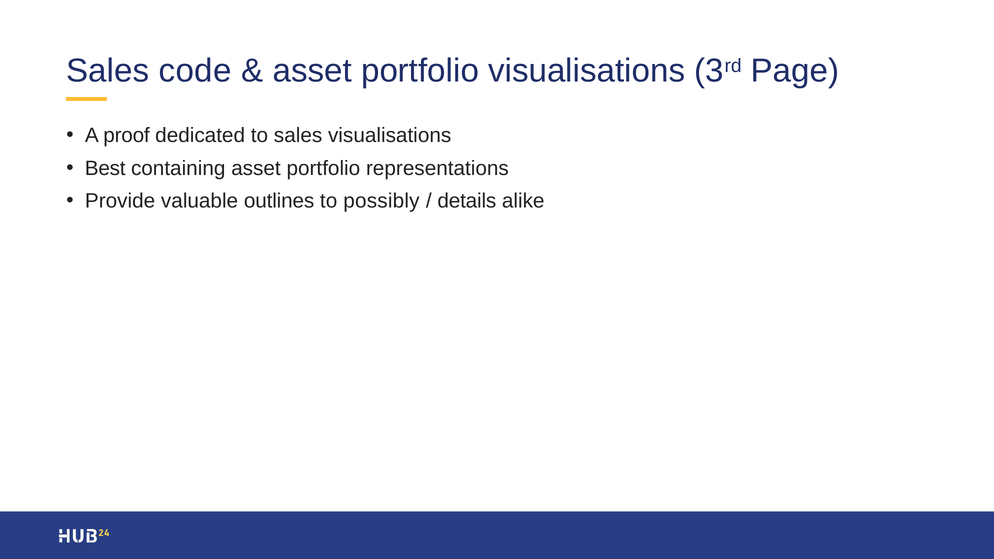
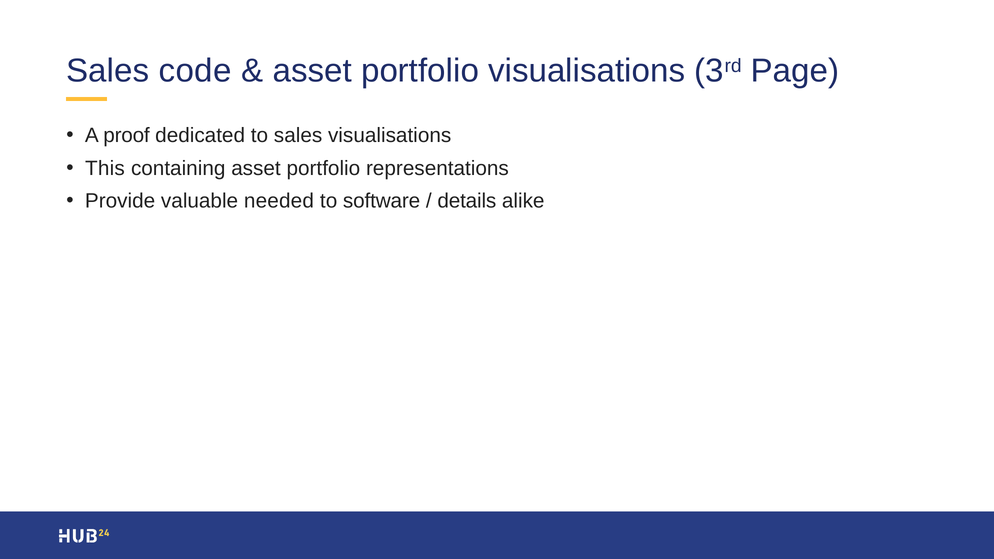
Best: Best -> This
outlines: outlines -> needed
possibly: possibly -> software
